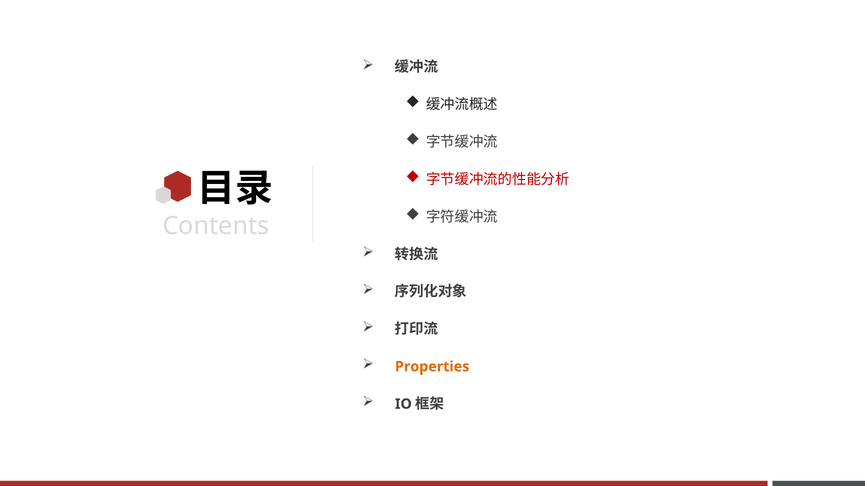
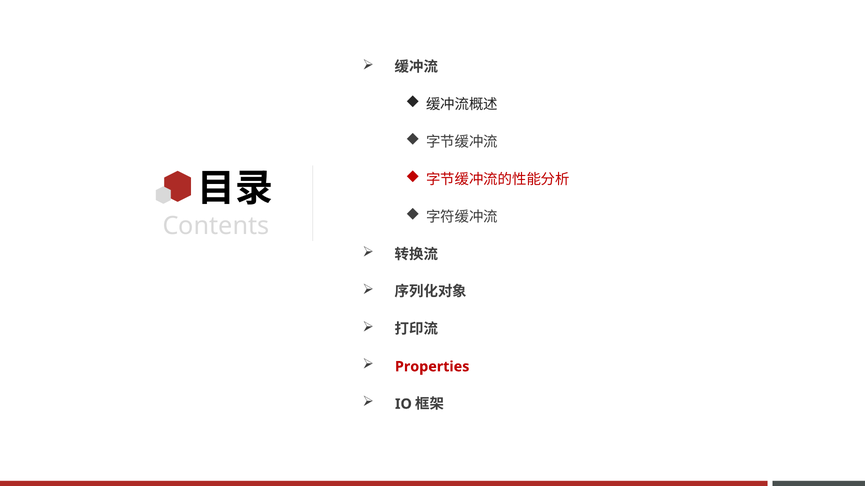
Properties colour: orange -> red
